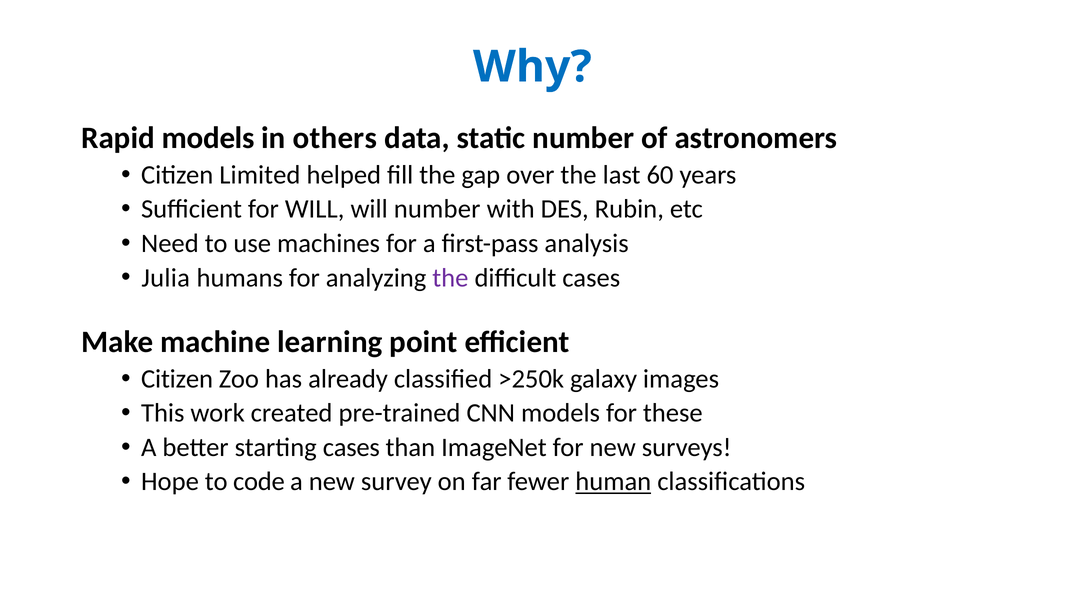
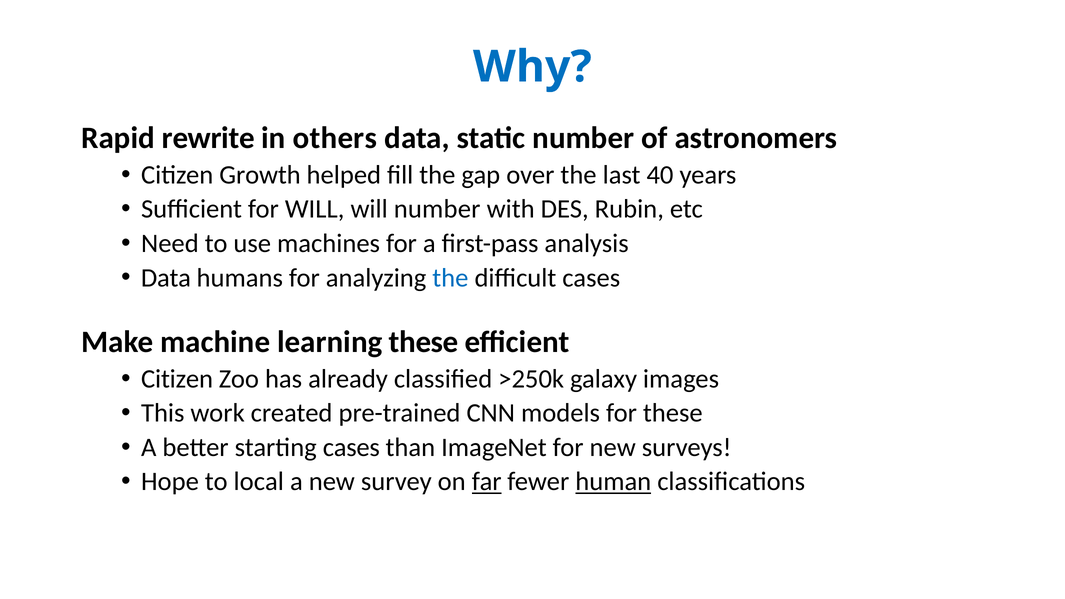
Rapid models: models -> rewrite
Limited: Limited -> Growth
60: 60 -> 40
Julia at (166, 278): Julia -> Data
the at (450, 278) colour: purple -> blue
learning point: point -> these
code: code -> local
far underline: none -> present
